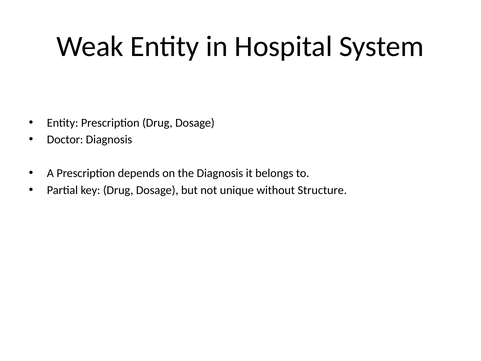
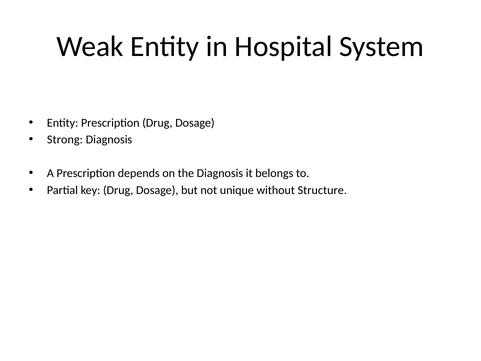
Doctor: Doctor -> Strong
